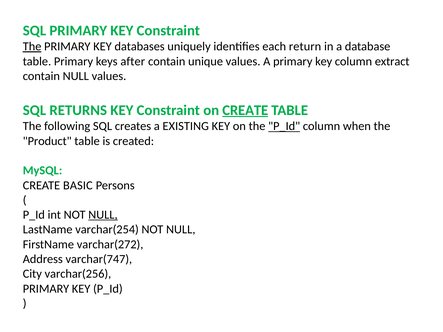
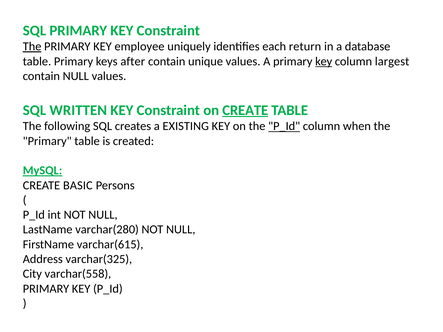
databases: databases -> employee
key at (324, 61) underline: none -> present
extract: extract -> largest
RETURNS: RETURNS -> WRITTEN
Product at (47, 141): Product -> Primary
MySQL underline: none -> present
NULL at (103, 215) underline: present -> none
varchar(254: varchar(254 -> varchar(280
varchar(272: varchar(272 -> varchar(615
varchar(747: varchar(747 -> varchar(325
varchar(256: varchar(256 -> varchar(558
